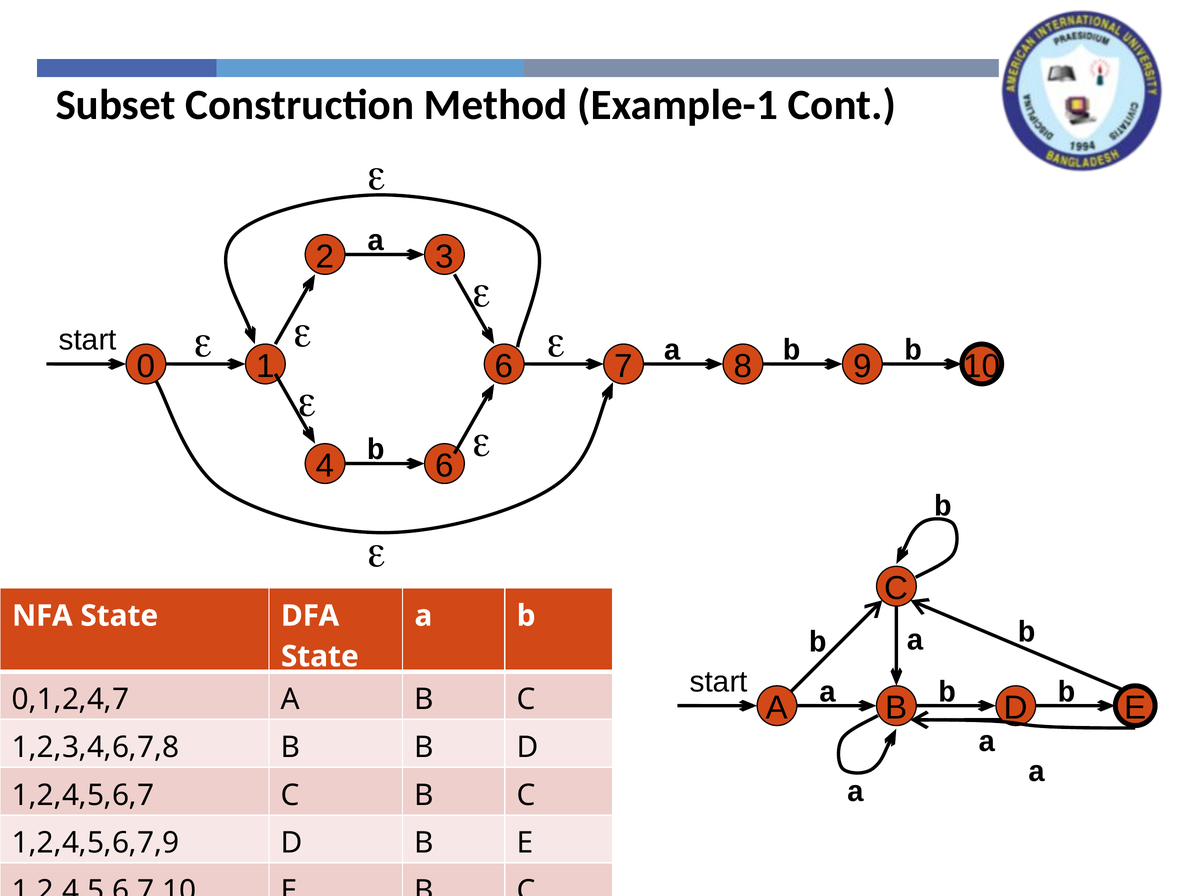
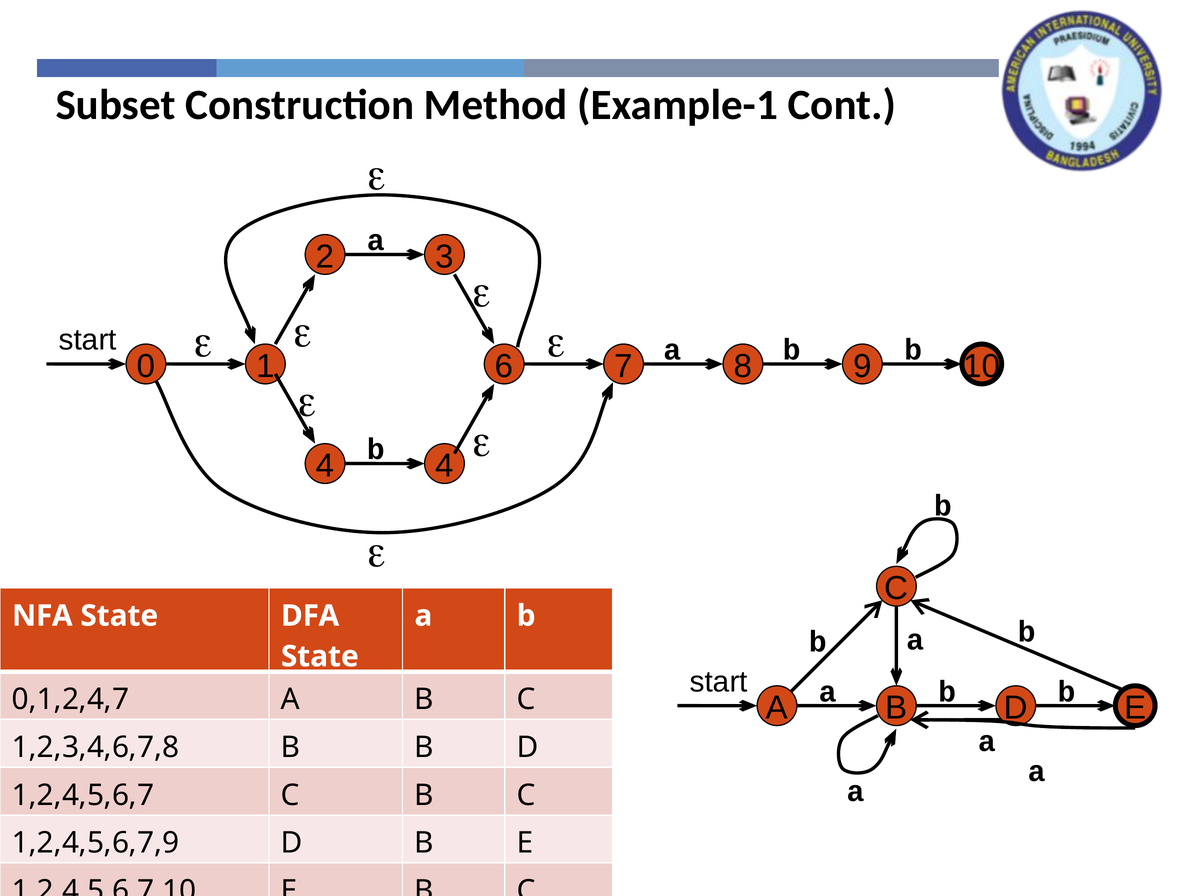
4 6: 6 -> 4
